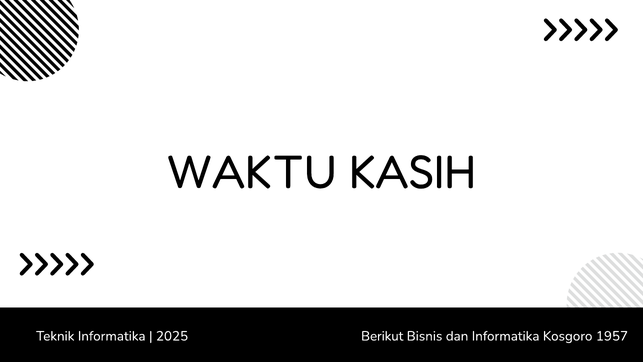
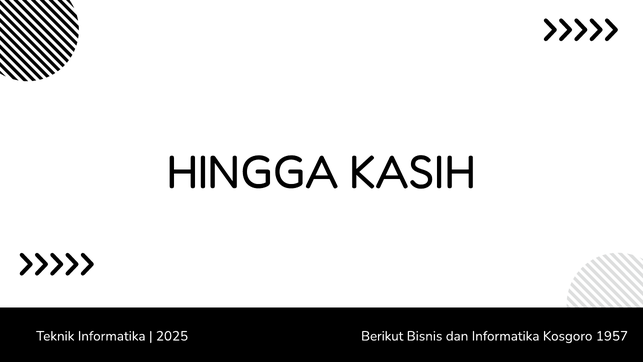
WAKTU: WAKTU -> HINGGA
